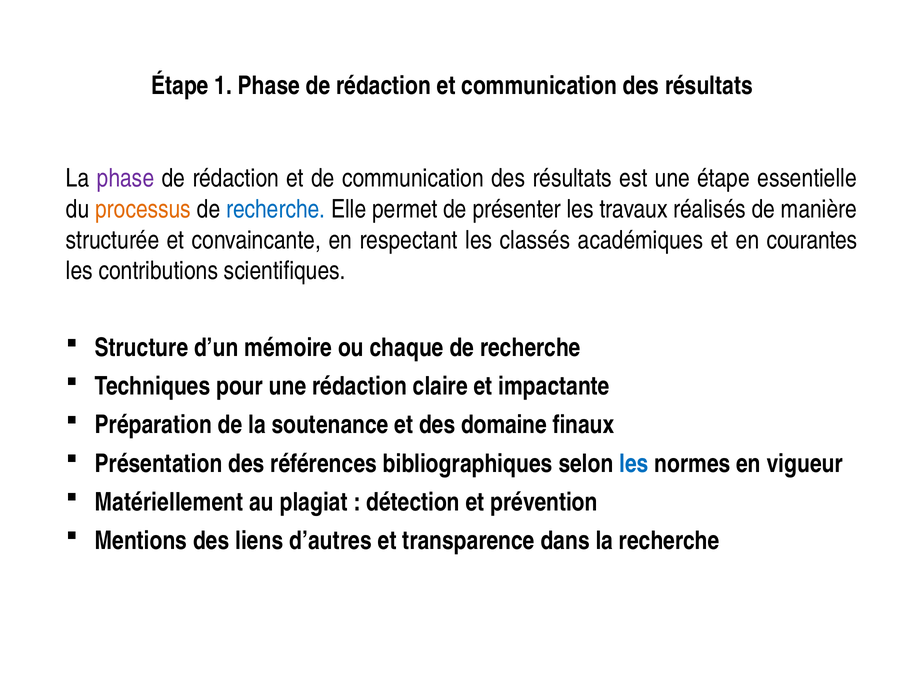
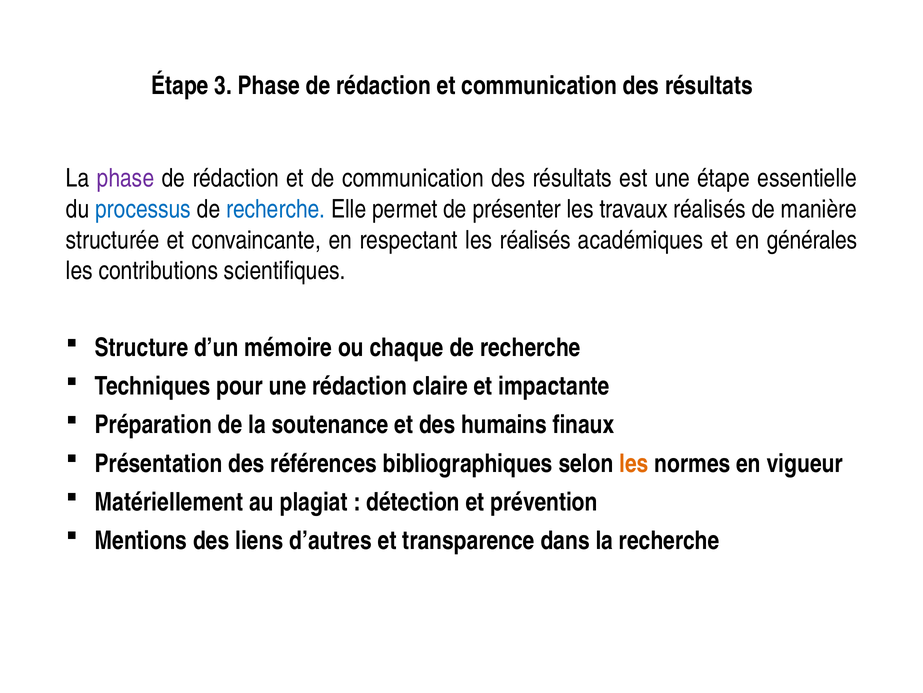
1: 1 -> 3
processus colour: orange -> blue
les classés: classés -> réalisés
courantes: courantes -> générales
domaine: domaine -> humains
les at (634, 463) colour: blue -> orange
